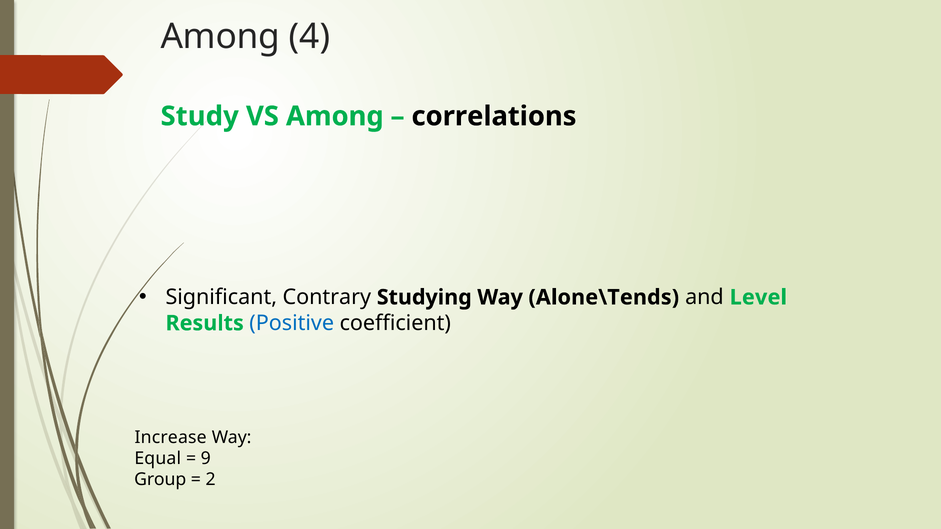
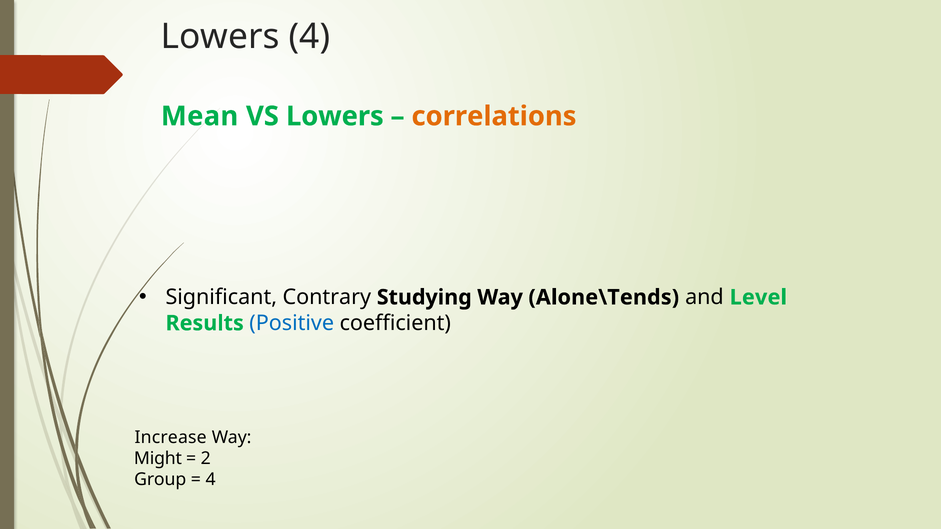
Among at (220, 37): Among -> Lowers
Study: Study -> Mean
VS Among: Among -> Lowers
correlations colour: black -> orange
Equal: Equal -> Might
9: 9 -> 2
2 at (211, 480): 2 -> 4
